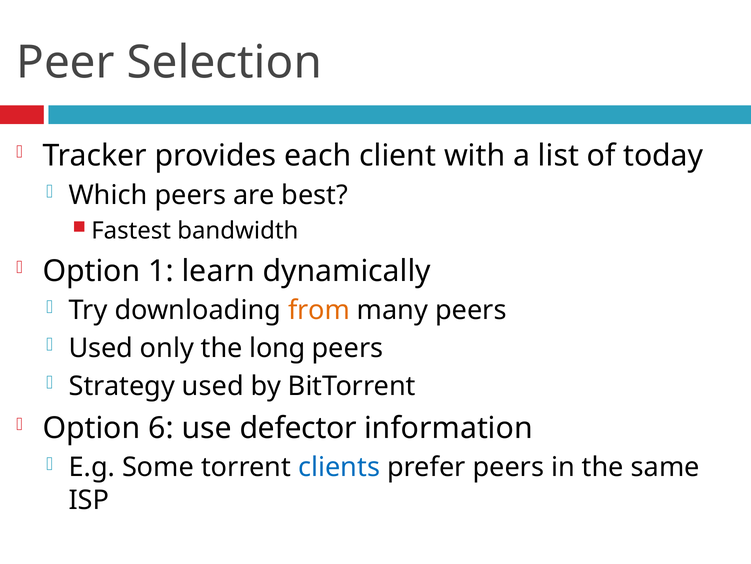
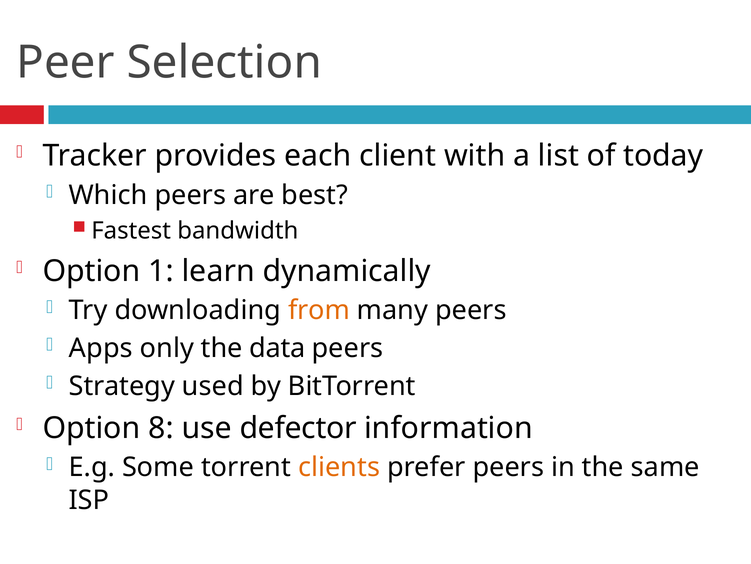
Used at (101, 348): Used -> Apps
long: long -> data
6: 6 -> 8
clients colour: blue -> orange
